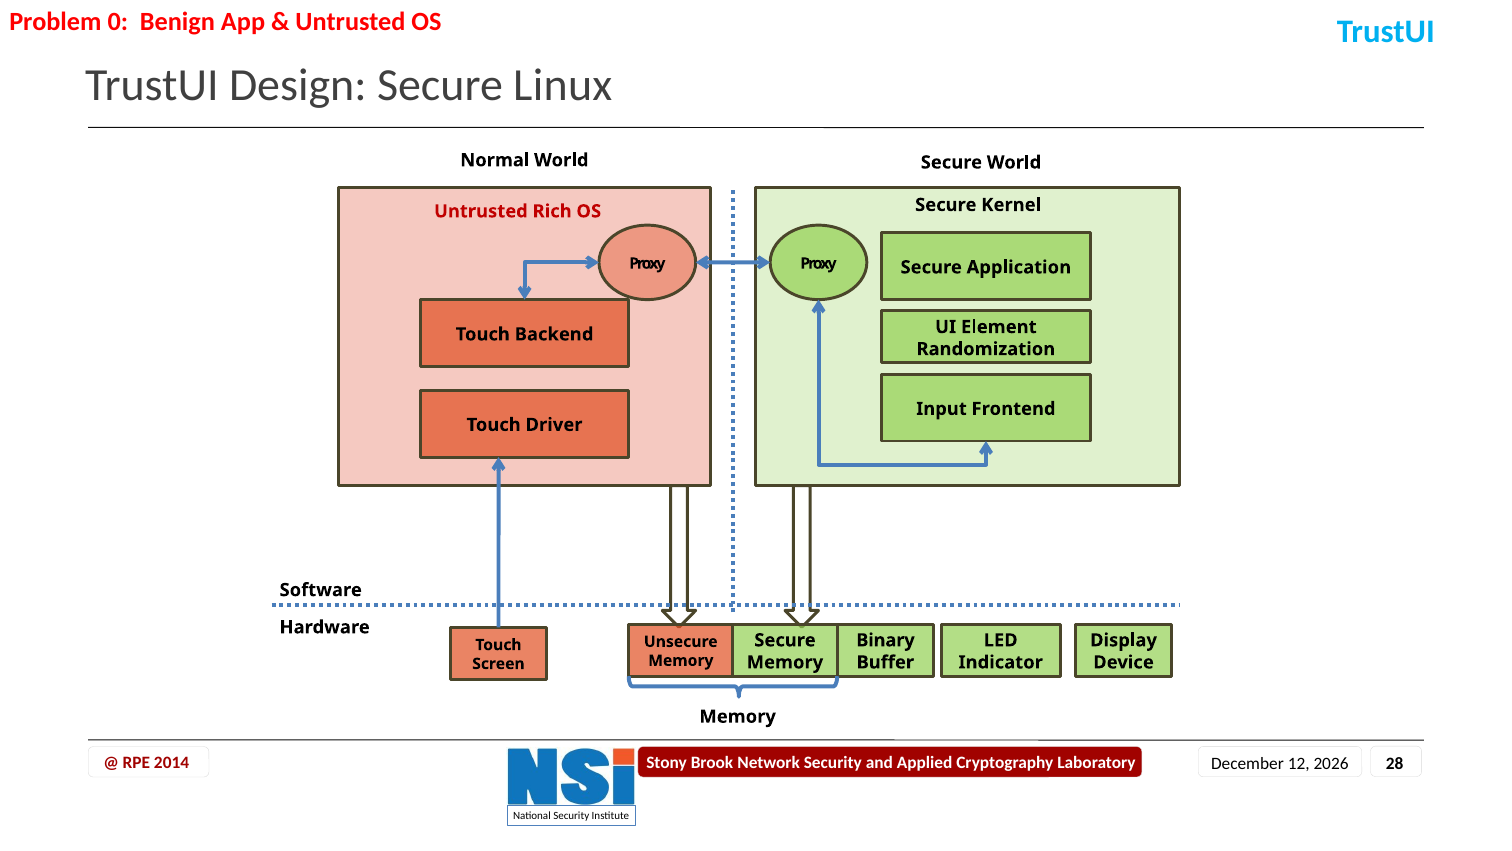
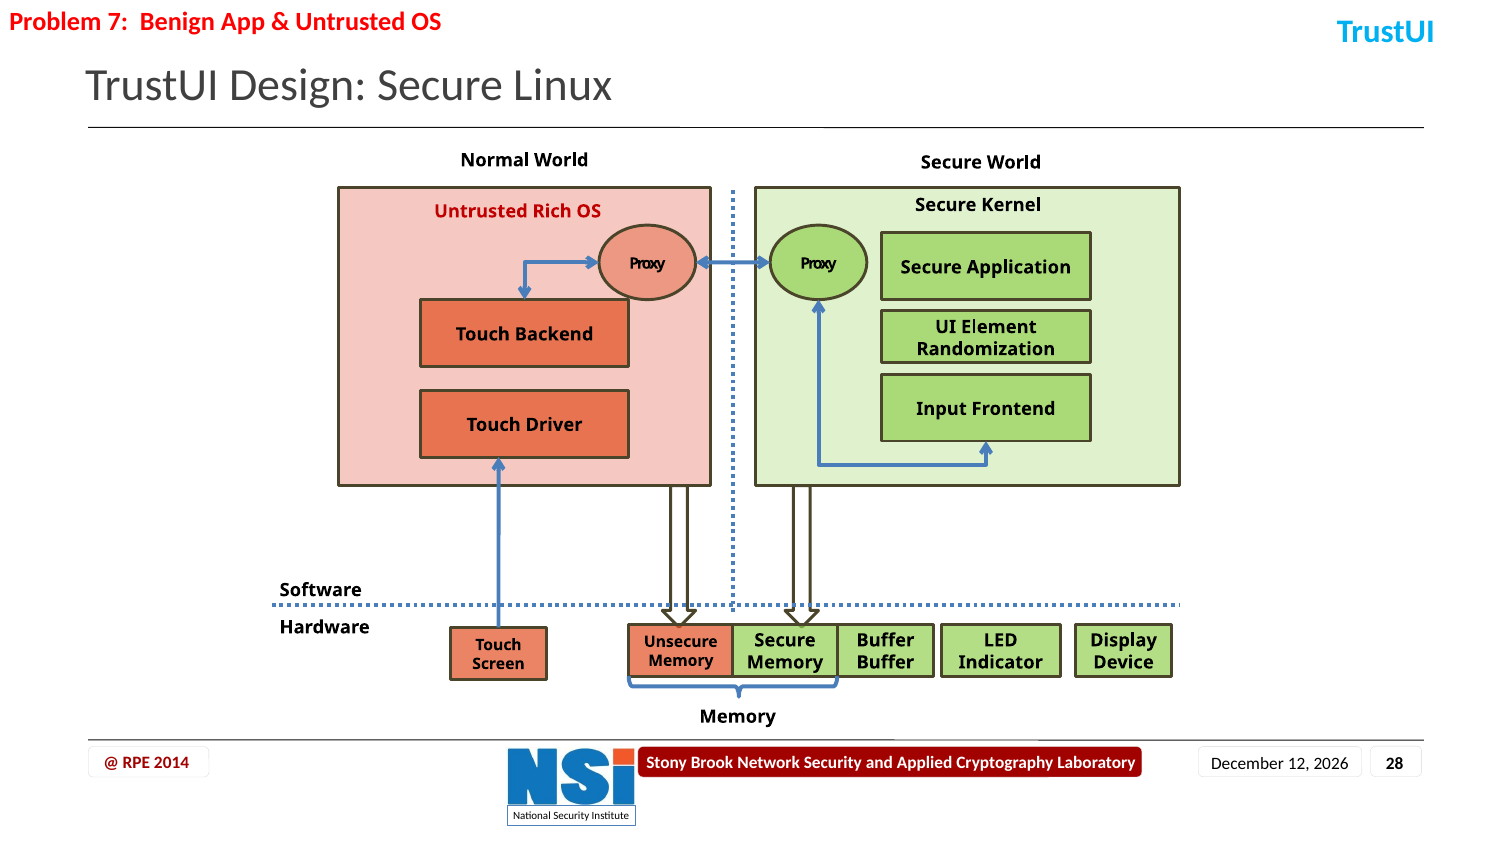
0: 0 -> 7
Binary at (886, 640): Binary -> Buffer
